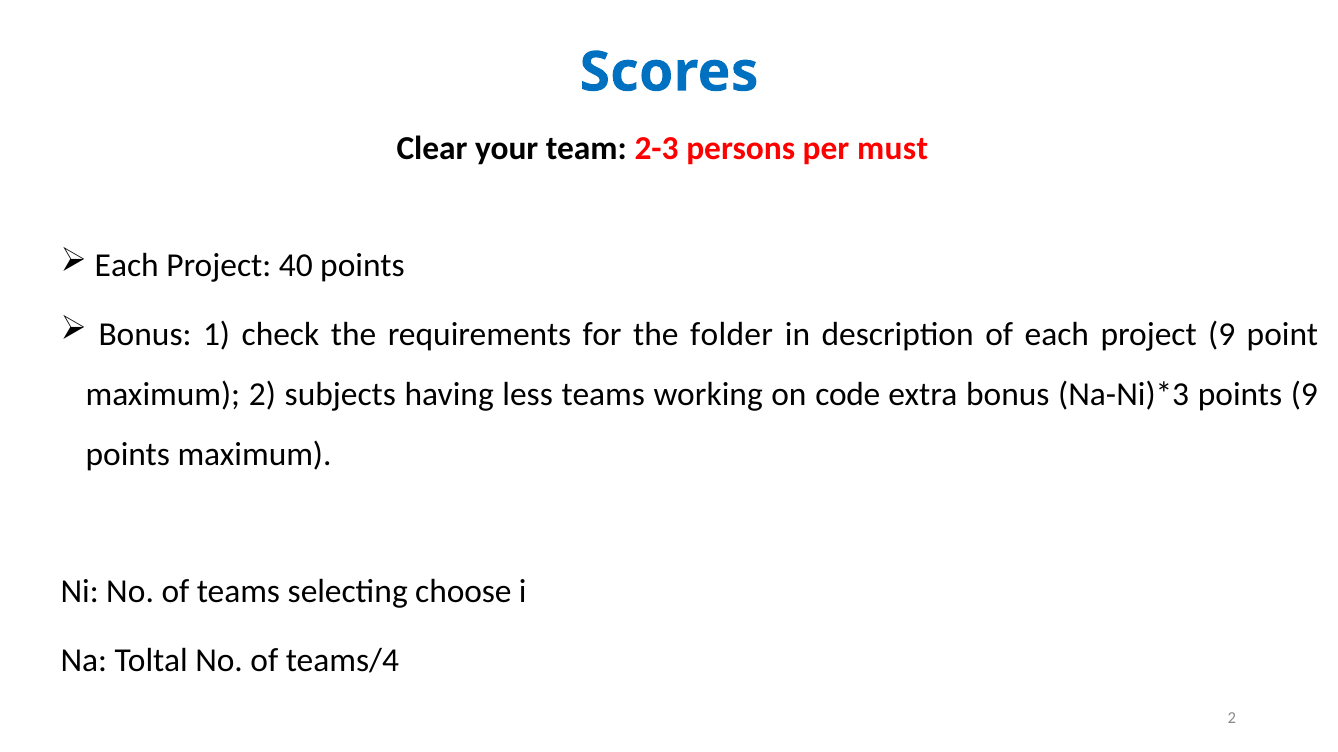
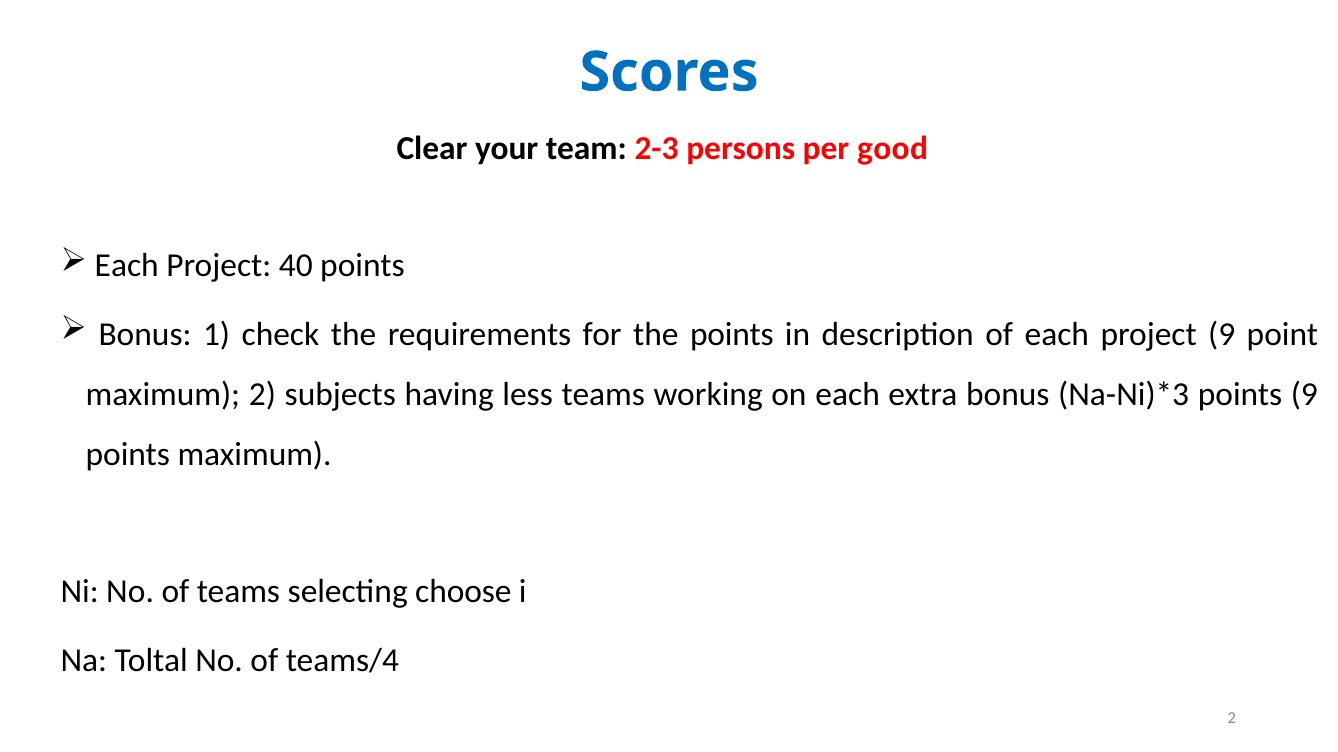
must: must -> good
the folder: folder -> points
on code: code -> each
